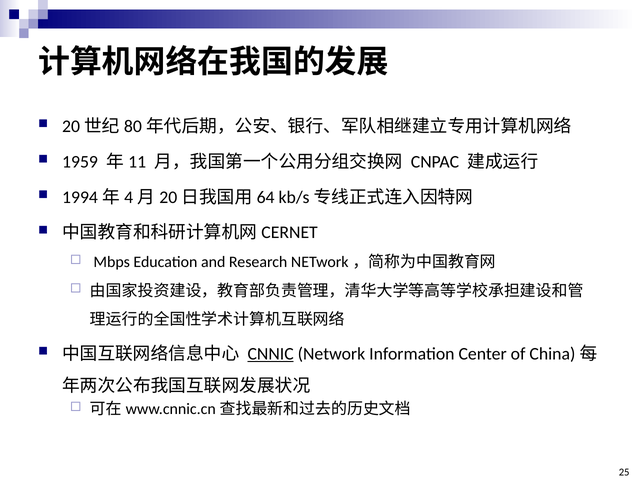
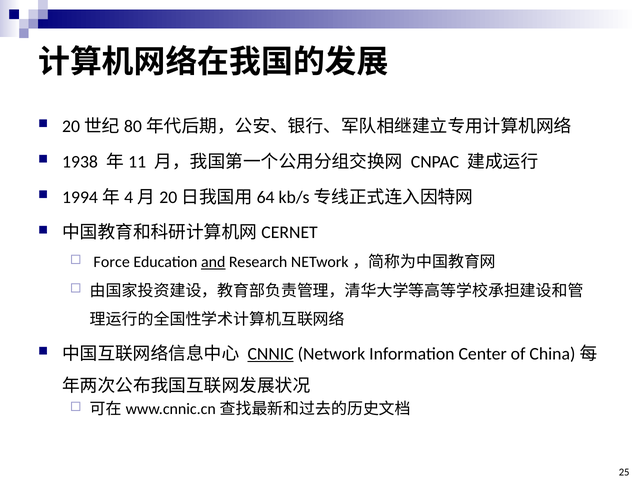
1959: 1959 -> 1938
Mbps: Mbps -> Force
and underline: none -> present
